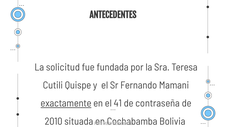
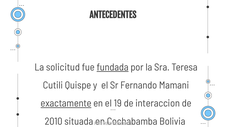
fundada underline: none -> present
41: 41 -> 19
contraseña: contraseña -> interaccion
